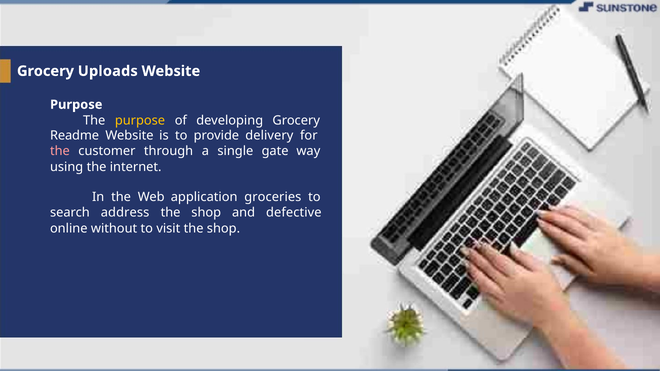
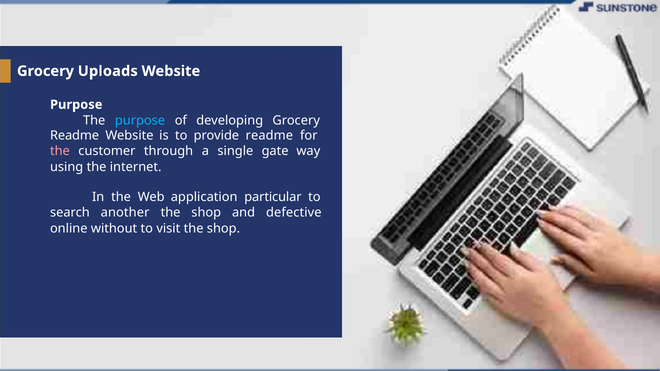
purpose at (140, 120) colour: yellow -> light blue
provide delivery: delivery -> readme
groceries: groceries -> particular
address: address -> another
